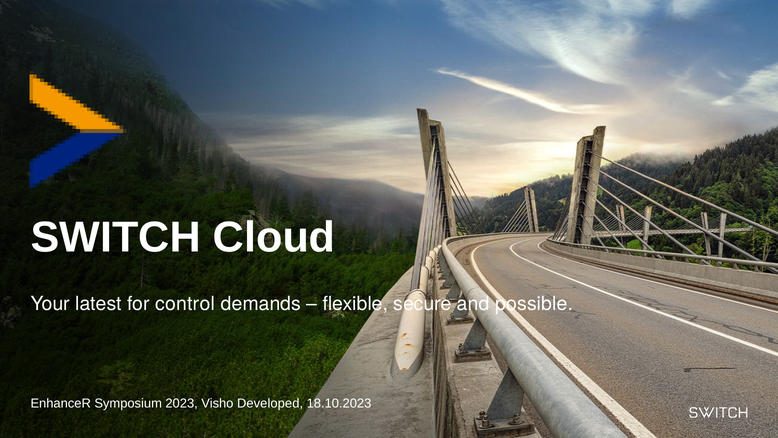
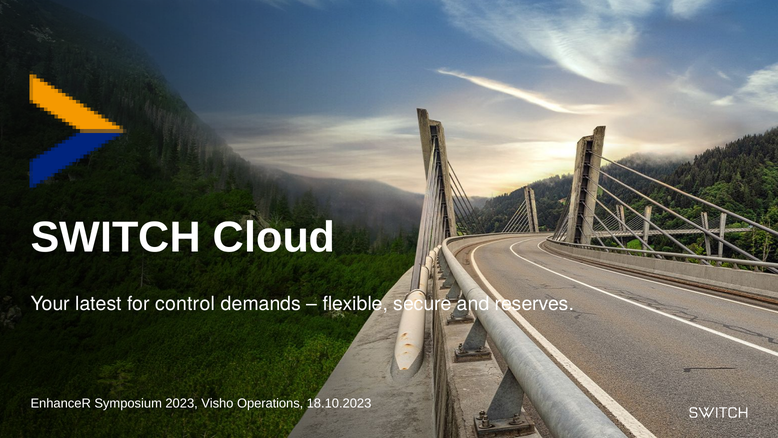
possible: possible -> reserves
Developed: Developed -> Operations
